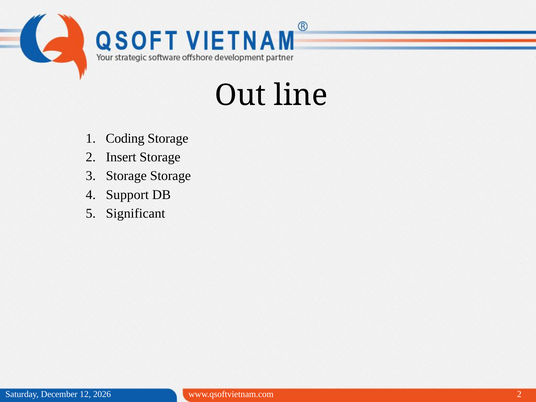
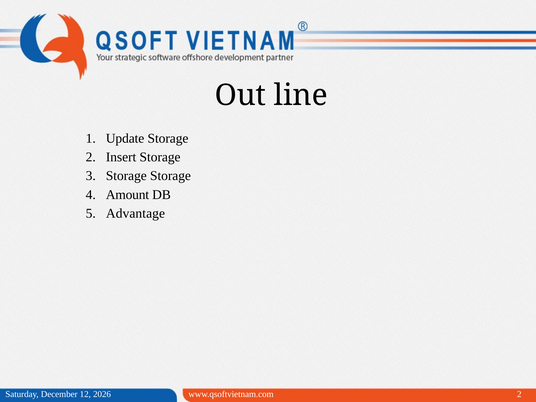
Coding: Coding -> Update
Support: Support -> Amount
Significant: Significant -> Advantage
